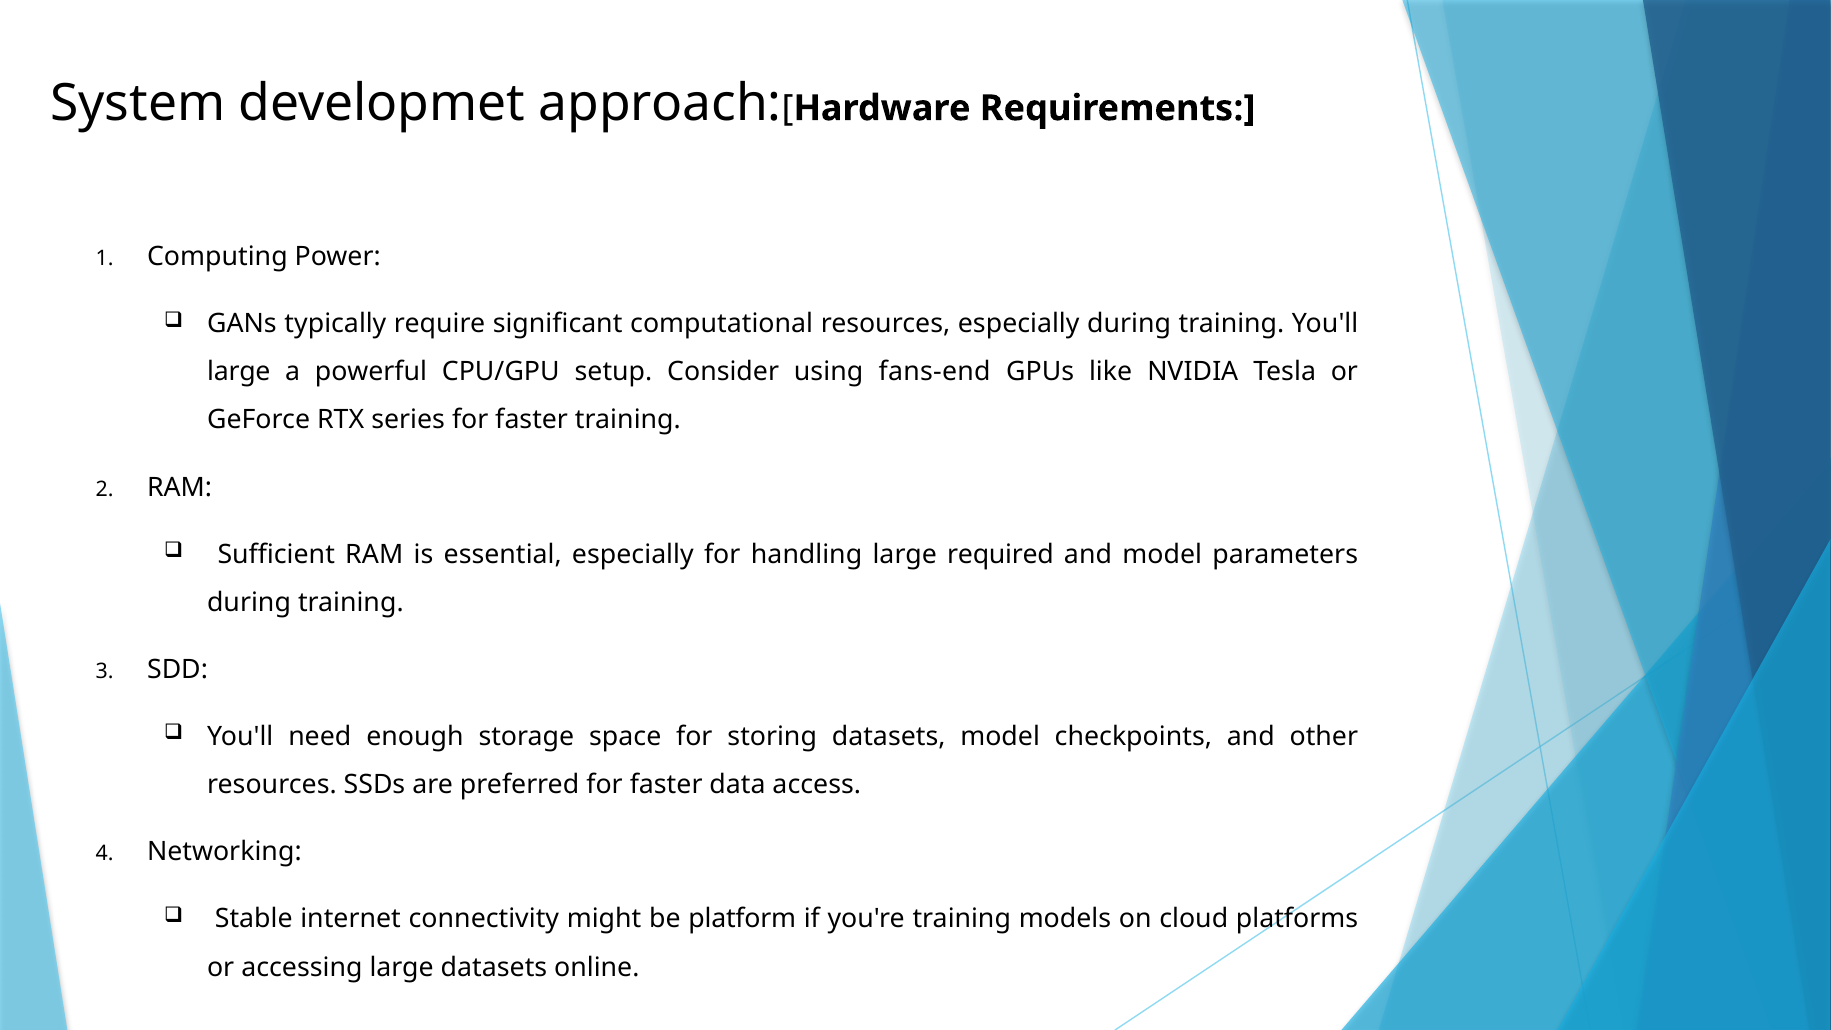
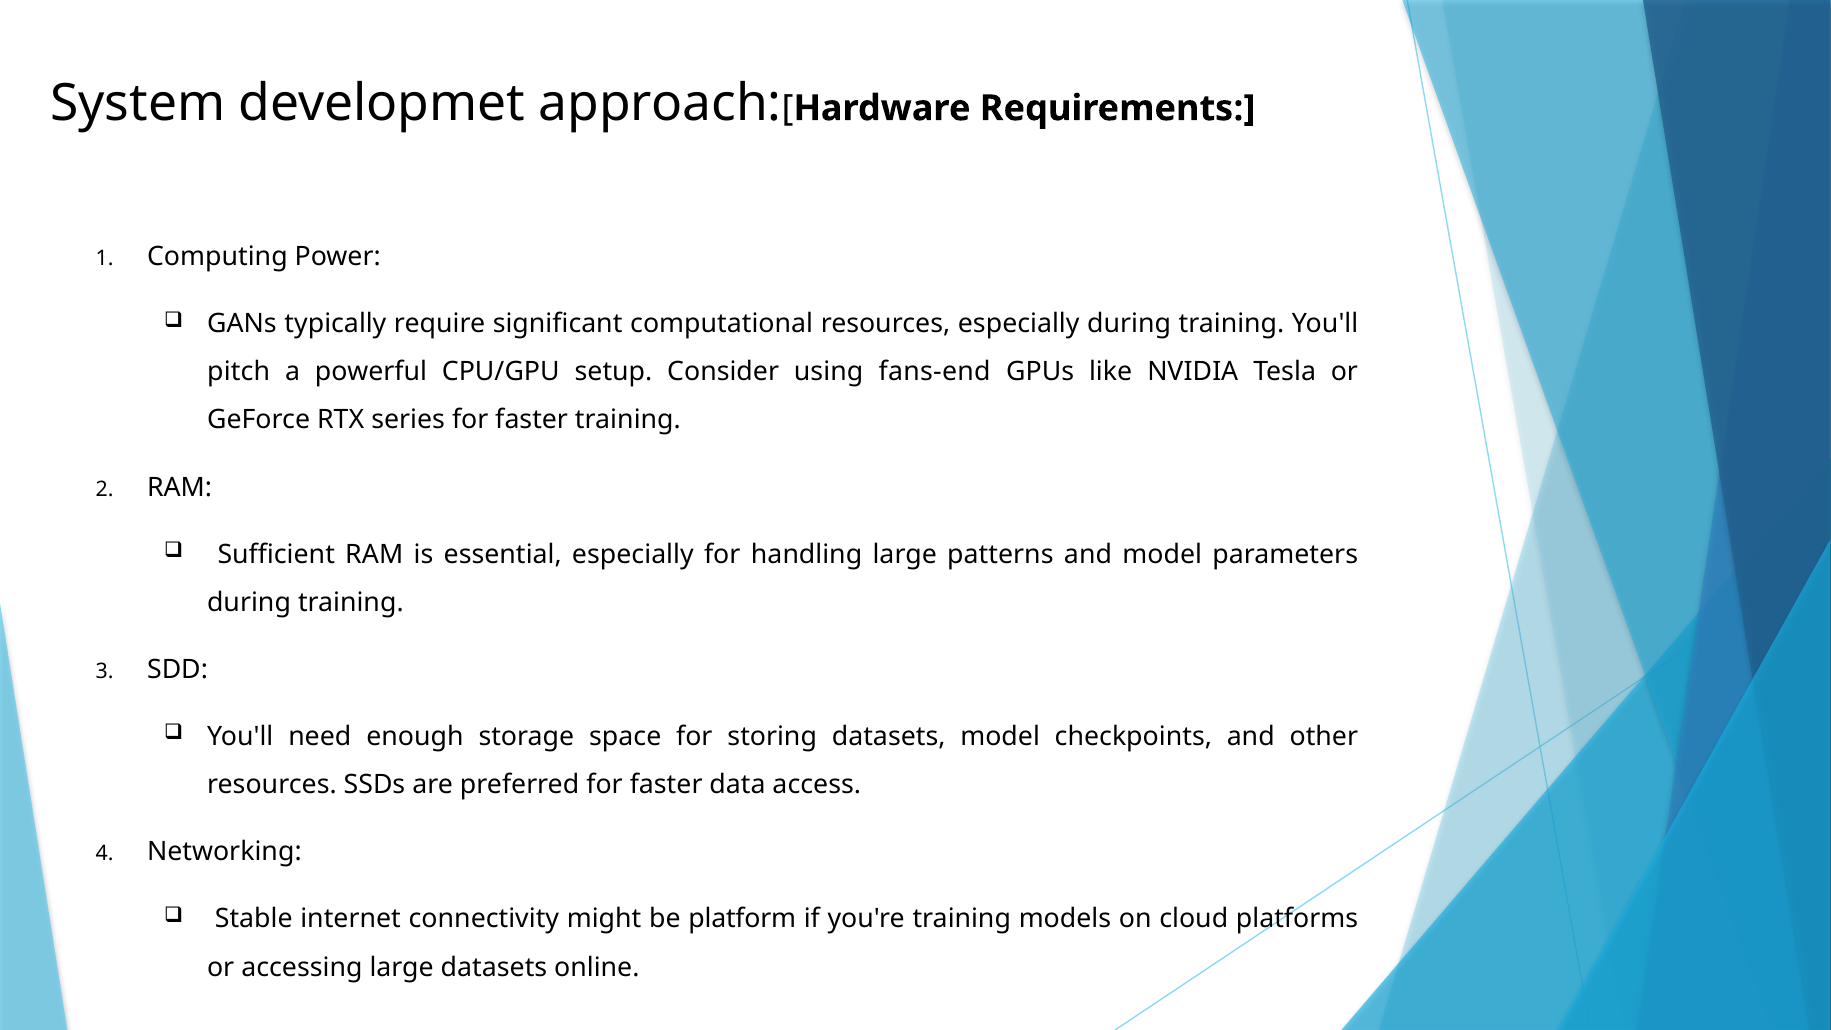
large at (239, 372): large -> pitch
required: required -> patterns
